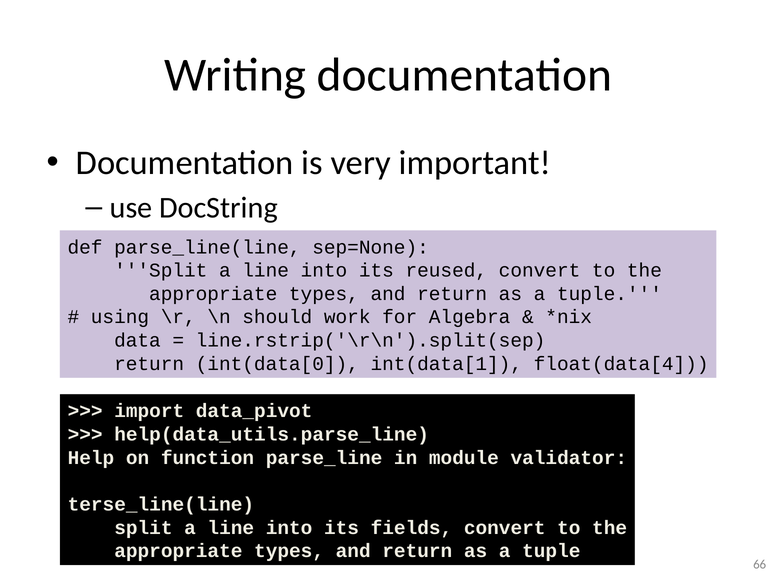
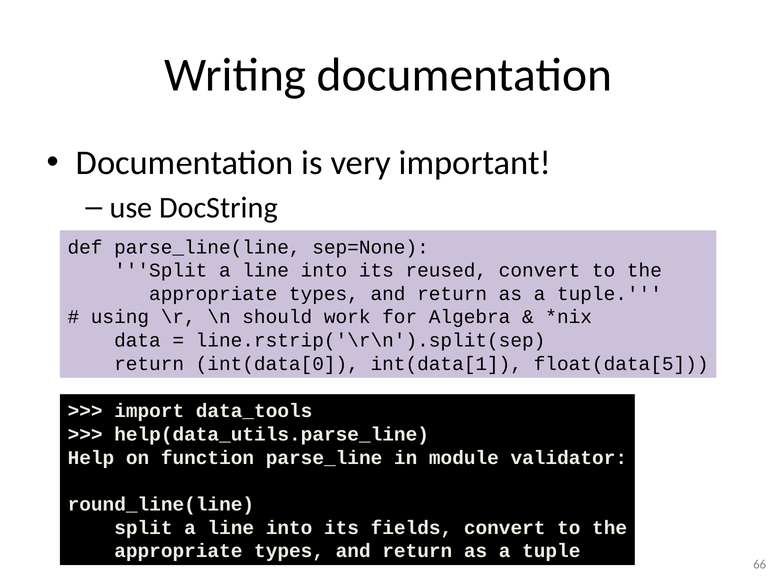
float(data[4: float(data[4 -> float(data[5
data_pivot: data_pivot -> data_tools
terse_line(line: terse_line(line -> round_line(line
